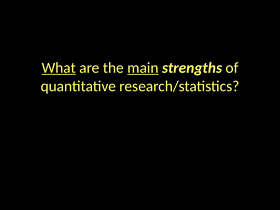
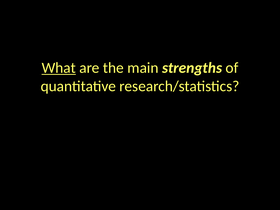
main underline: present -> none
